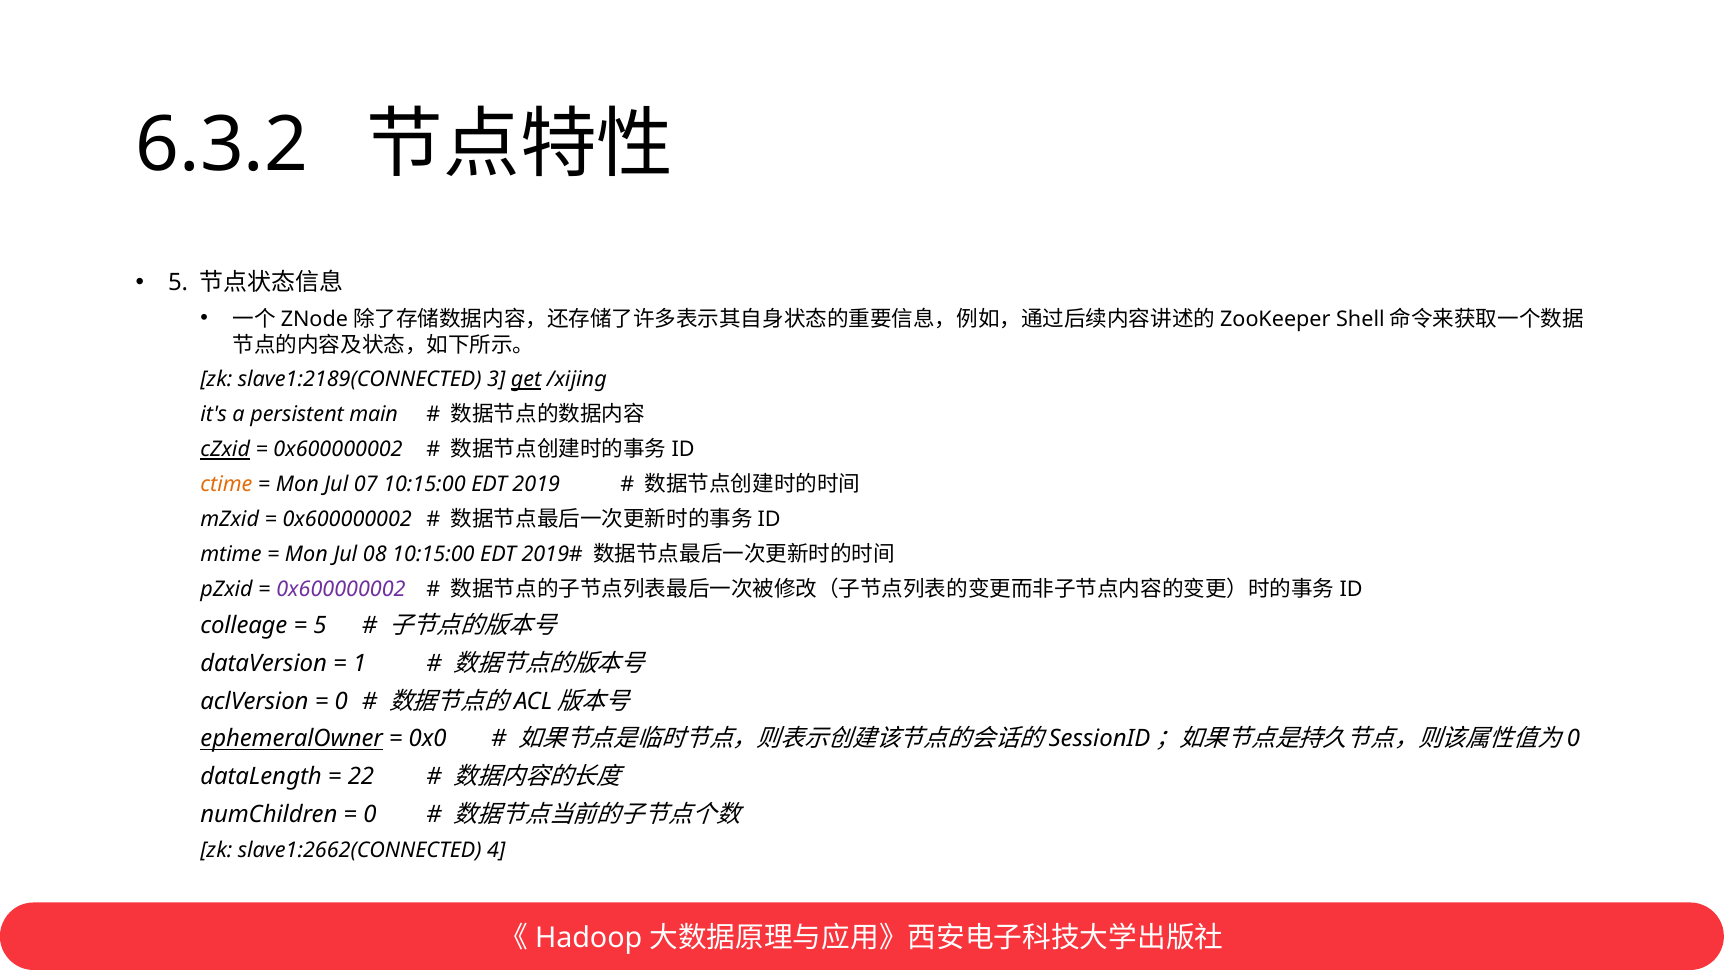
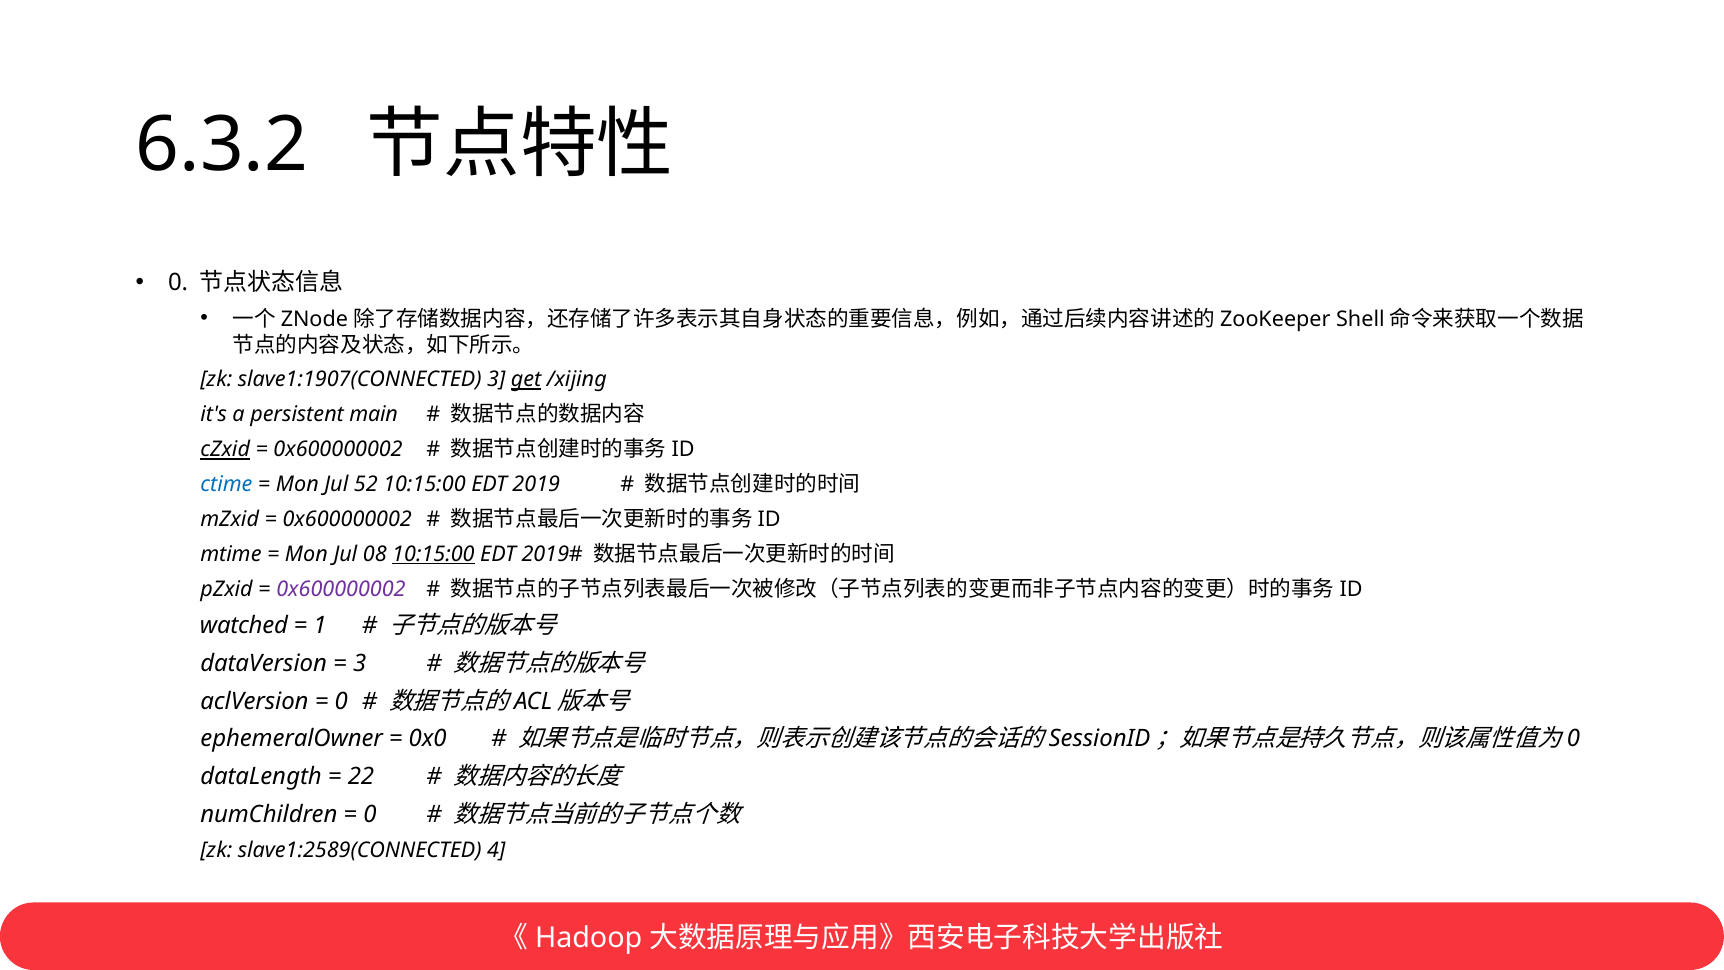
5 at (178, 283): 5 -> 0
slave1:2189(CONNECTED: slave1:2189(CONNECTED -> slave1:1907(CONNECTED
ctime colour: orange -> blue
07: 07 -> 52
10:15:00 at (433, 554) underline: none -> present
colleage: colleage -> watched
5 at (320, 626): 5 -> 1
1 at (360, 663): 1 -> 3
ephemeralOwner underline: present -> none
slave1:2662(CONNECTED: slave1:2662(CONNECTED -> slave1:2589(CONNECTED
